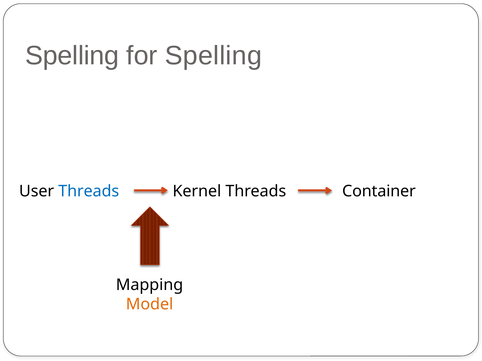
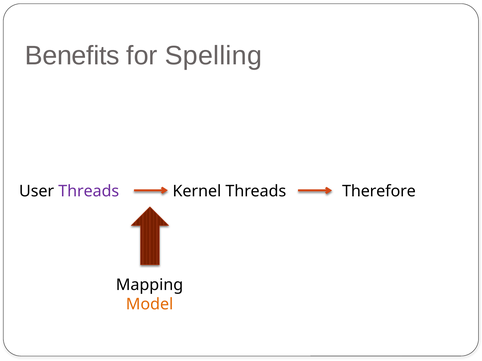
Spelling at (72, 56): Spelling -> Benefits
Threads at (89, 192) colour: blue -> purple
Container: Container -> Therefore
